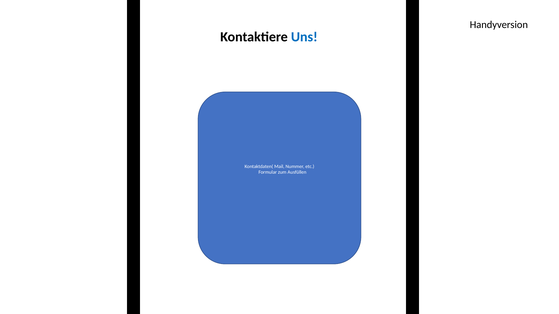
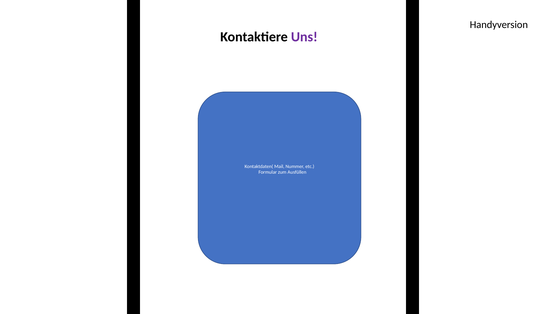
Uns colour: blue -> purple
